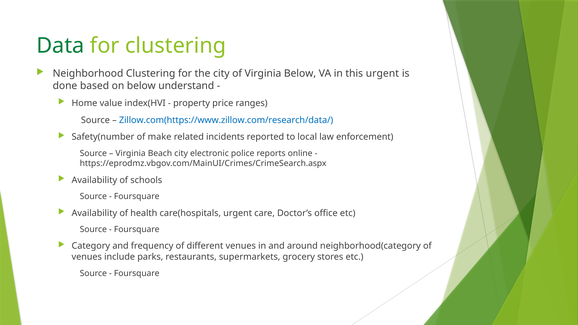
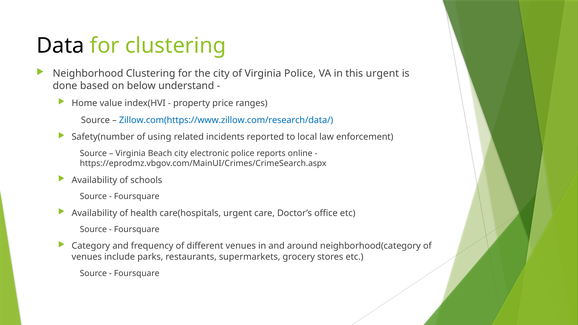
Data colour: green -> black
Virginia Below: Below -> Police
make: make -> using
